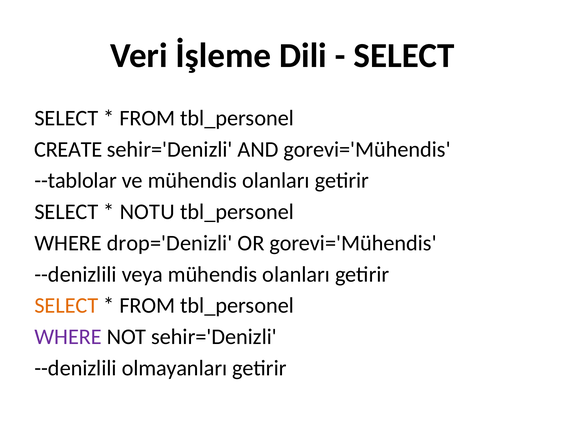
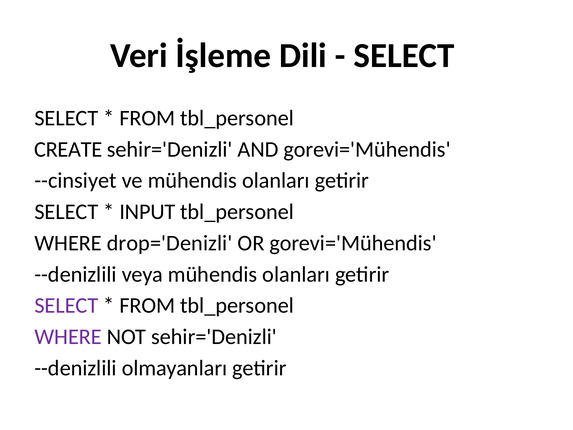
--tablolar: --tablolar -> --cinsiyet
NOTU: NOTU -> INPUT
SELECT at (66, 305) colour: orange -> purple
